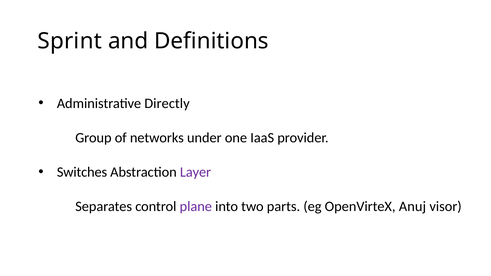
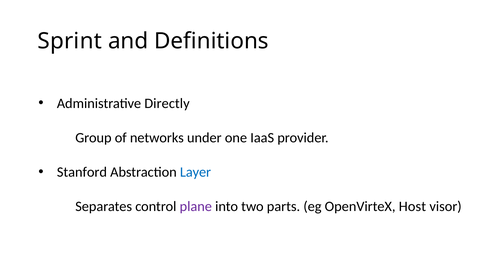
Switches: Switches -> Stanford
Layer colour: purple -> blue
Anuj: Anuj -> Host
